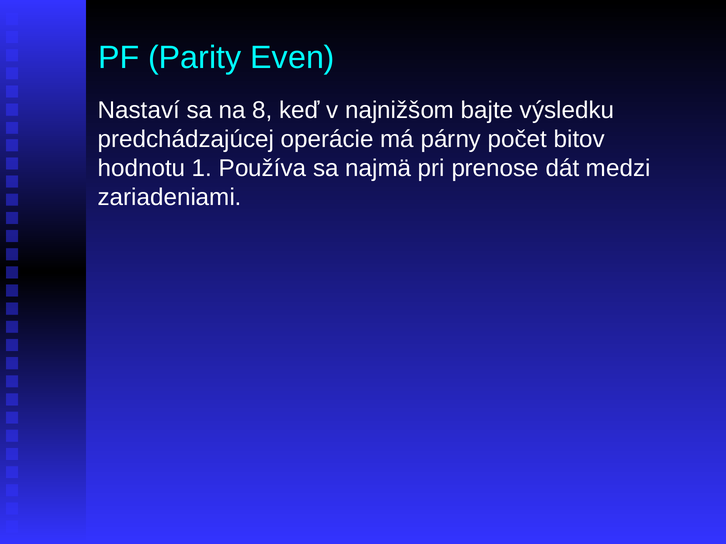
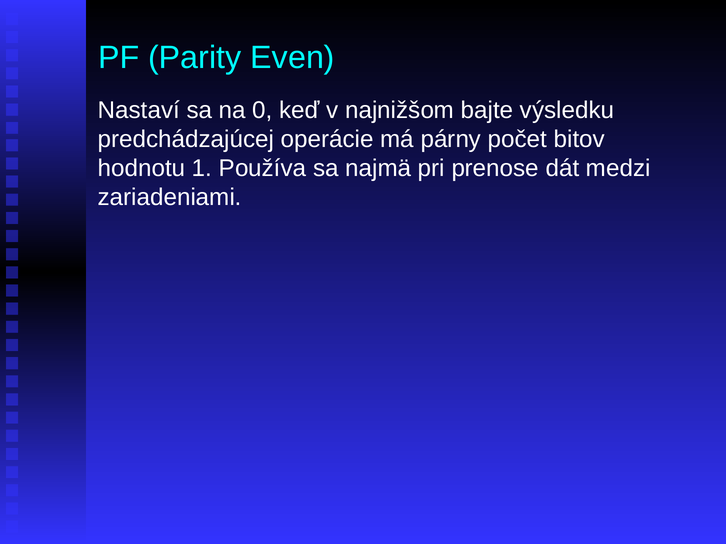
8: 8 -> 0
